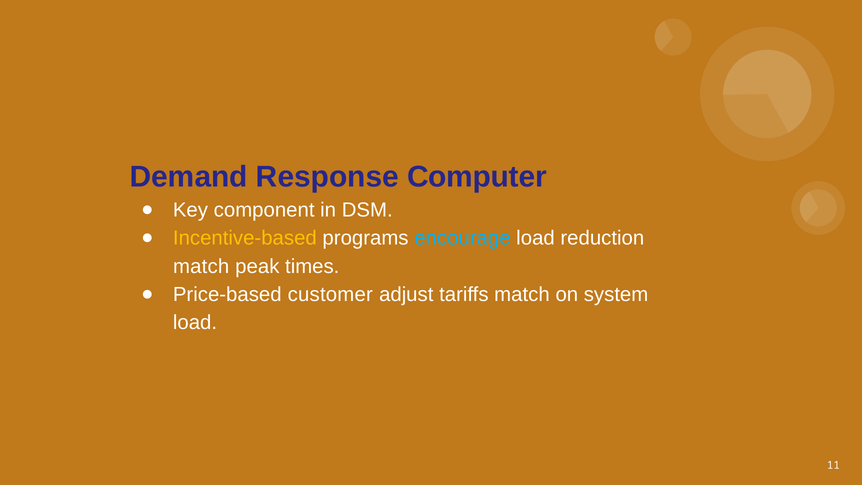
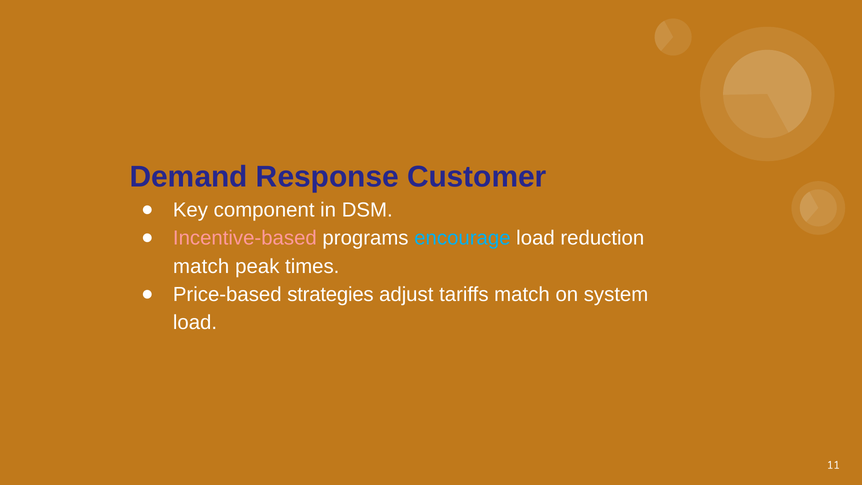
Computer: Computer -> Customer
Incentive-based colour: yellow -> pink
customer: customer -> strategies
